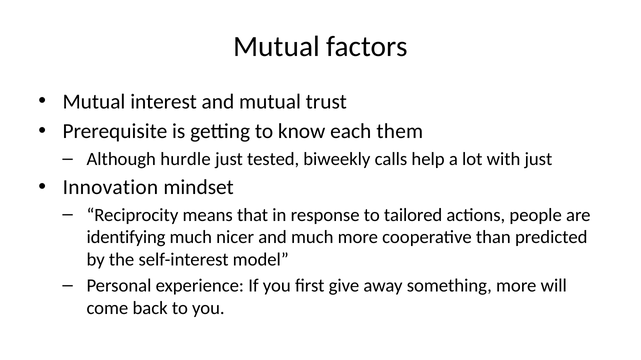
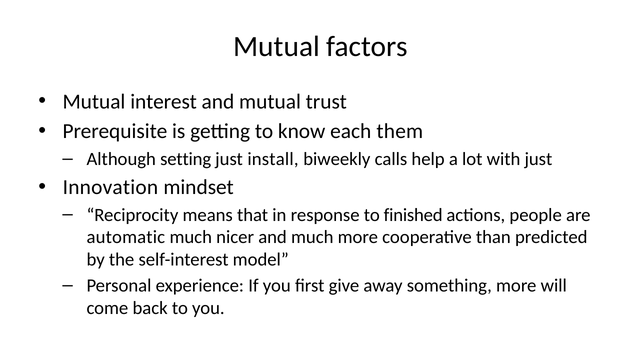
hurdle: hurdle -> setting
tested: tested -> install
tailored: tailored -> finished
identifying: identifying -> automatic
